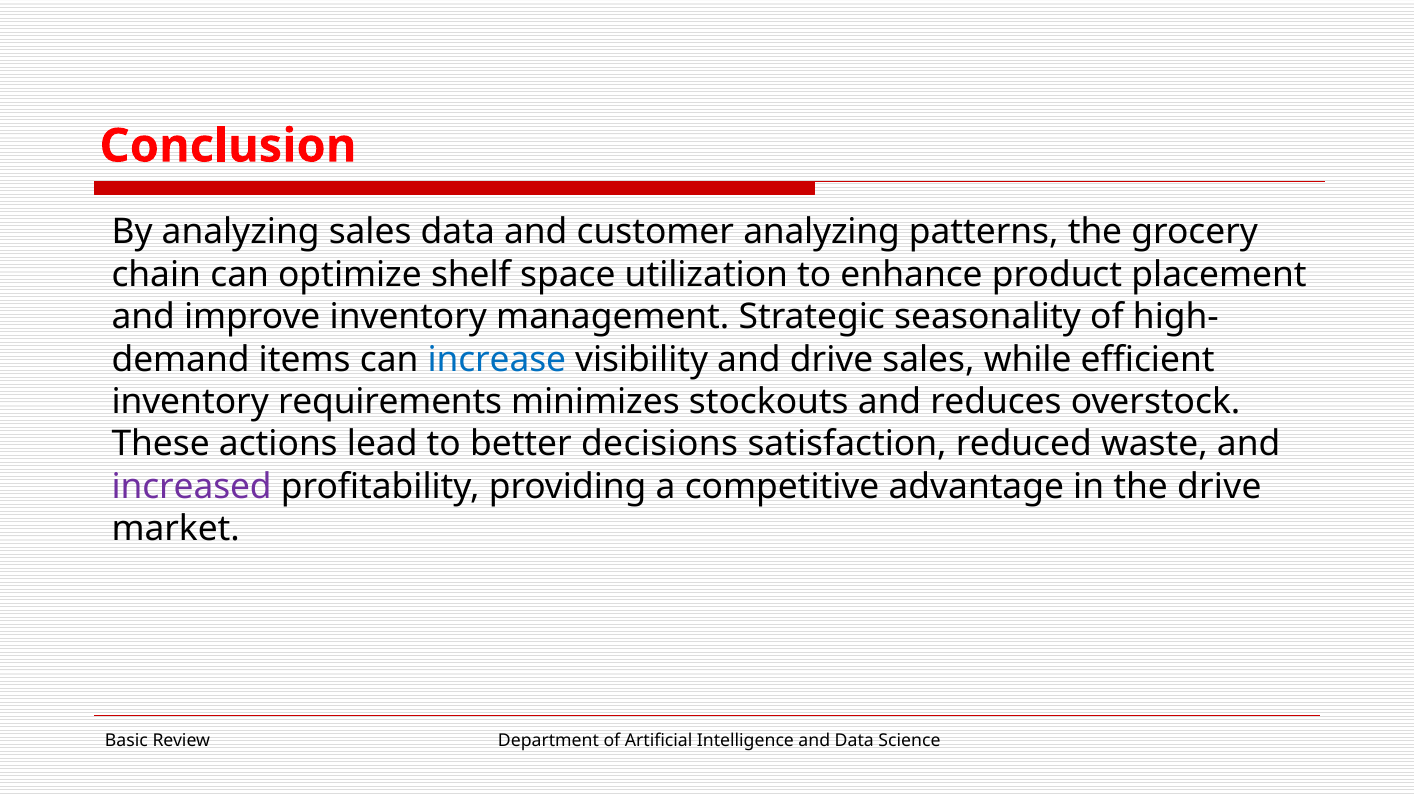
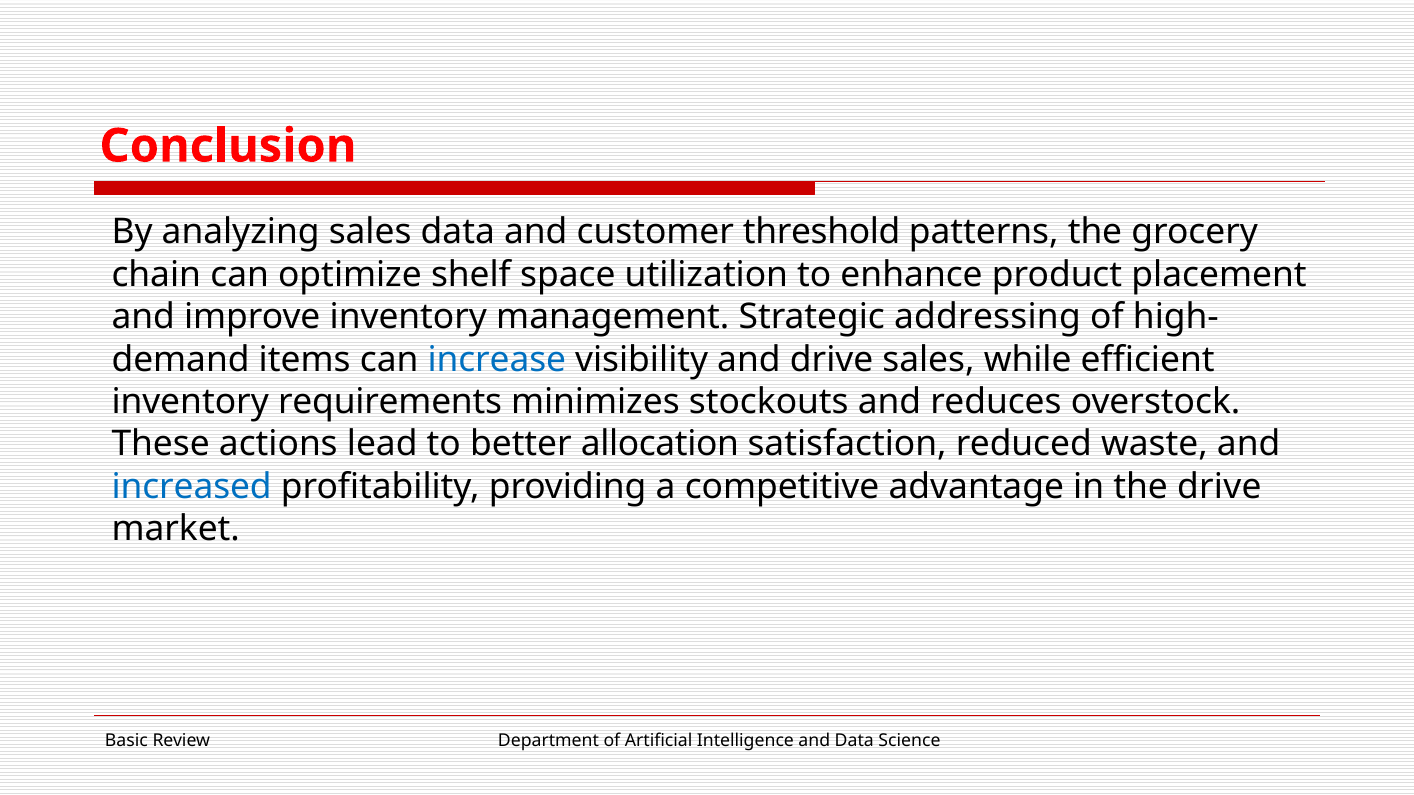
customer analyzing: analyzing -> threshold
seasonality: seasonality -> addressing
decisions: decisions -> allocation
increased colour: purple -> blue
